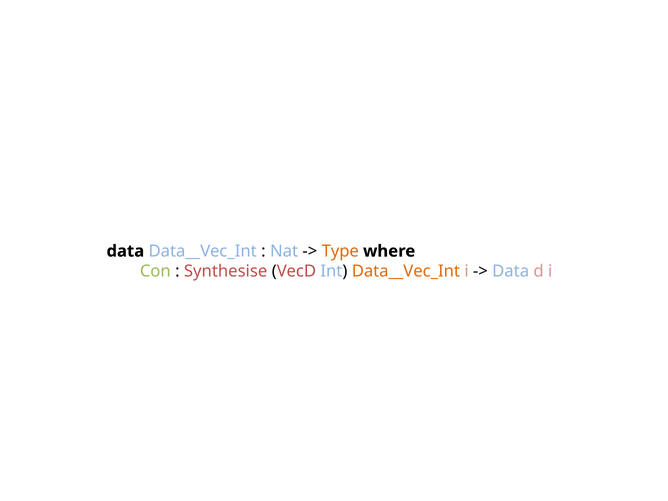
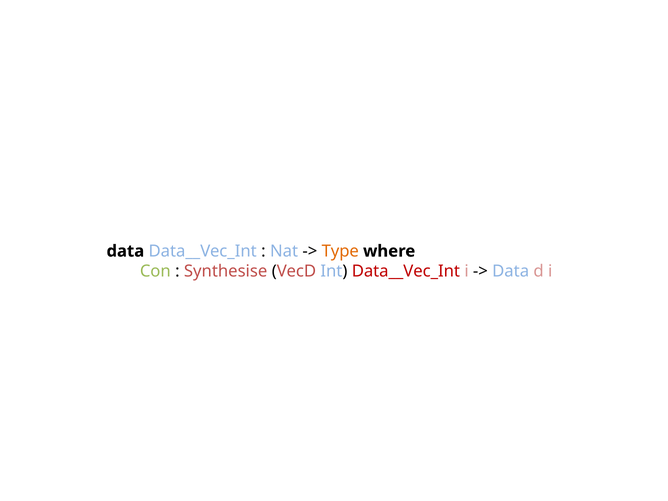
Data__Vec_Int at (406, 271) colour: orange -> red
